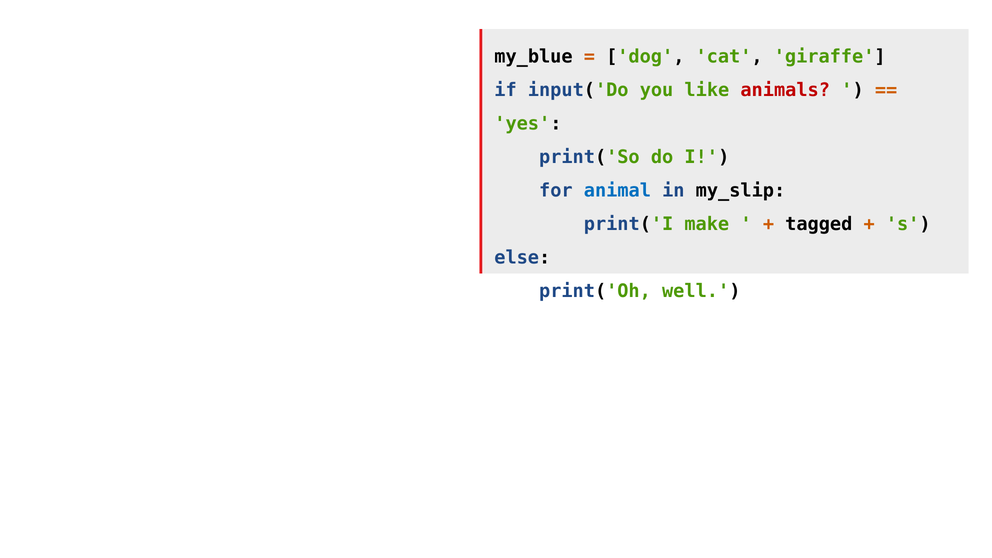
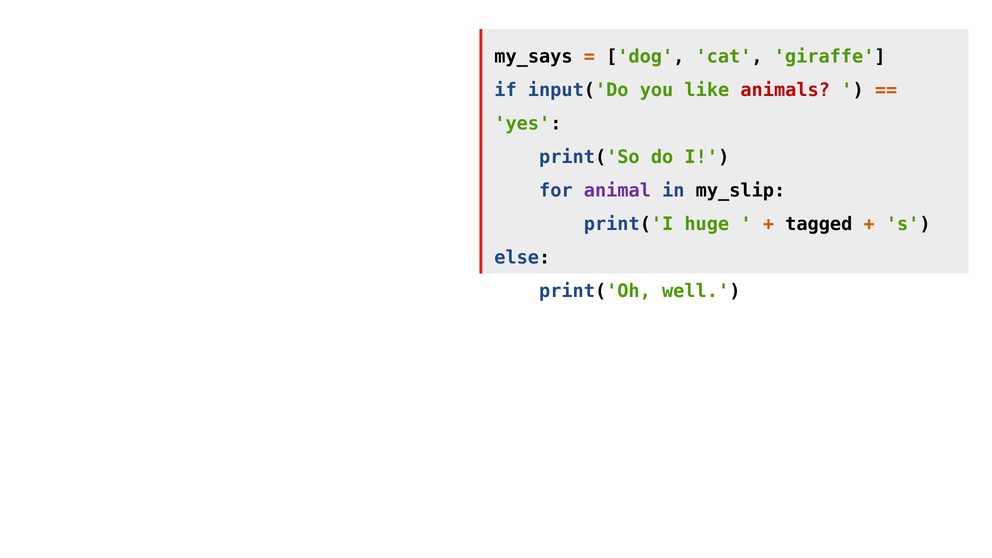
my_blue: my_blue -> my_says
animal colour: blue -> purple
make: make -> huge
